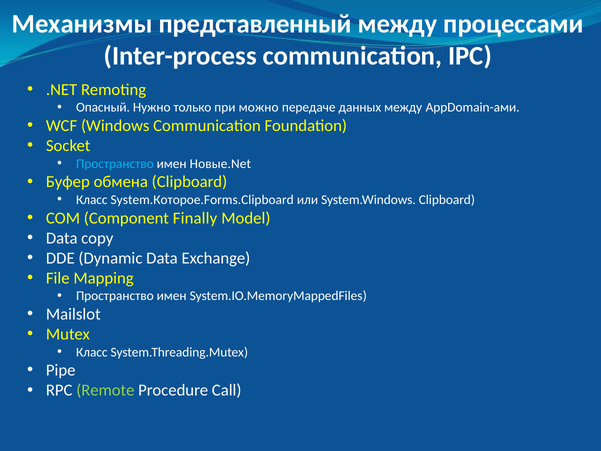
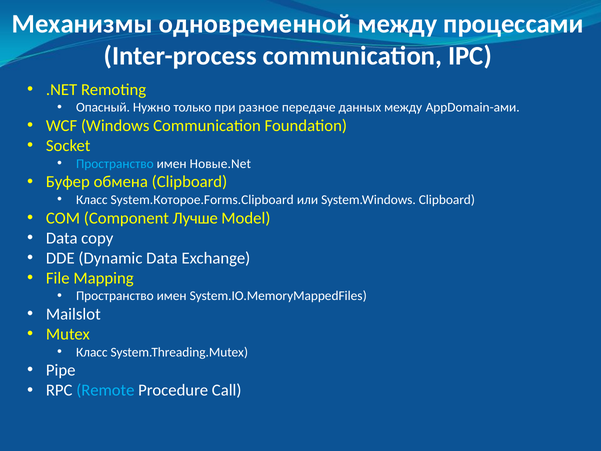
представленный: представленный -> одновременной
можно: можно -> разное
Finally: Finally -> Лучше
Remote colour: light green -> light blue
